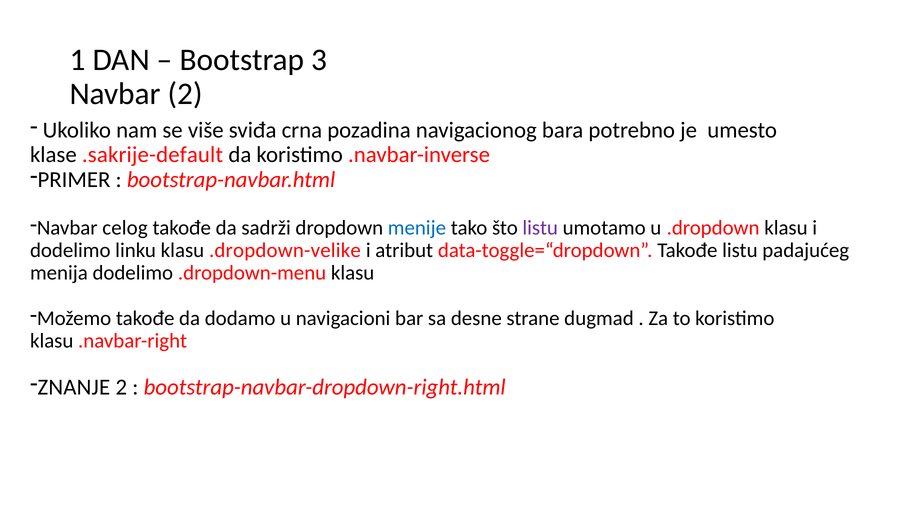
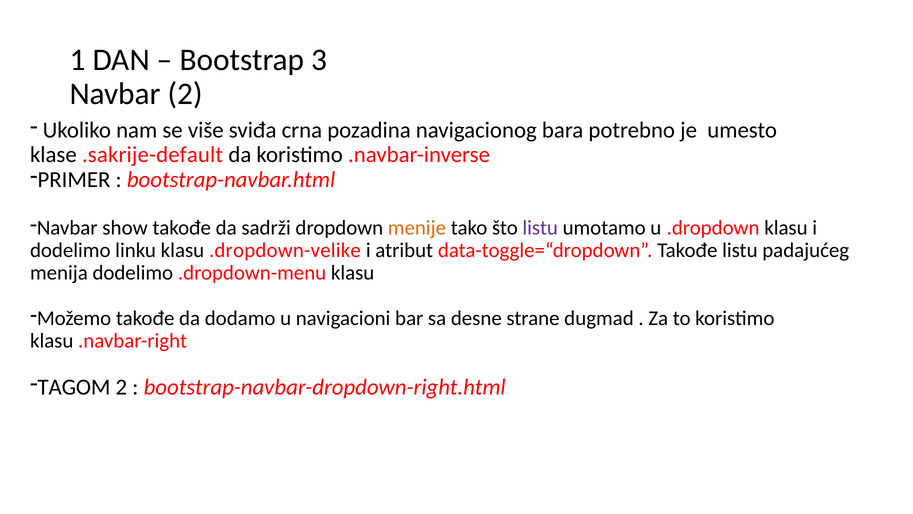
celog: celog -> show
menije colour: blue -> orange
ZNANJE: ZNANJE -> TAGOM
